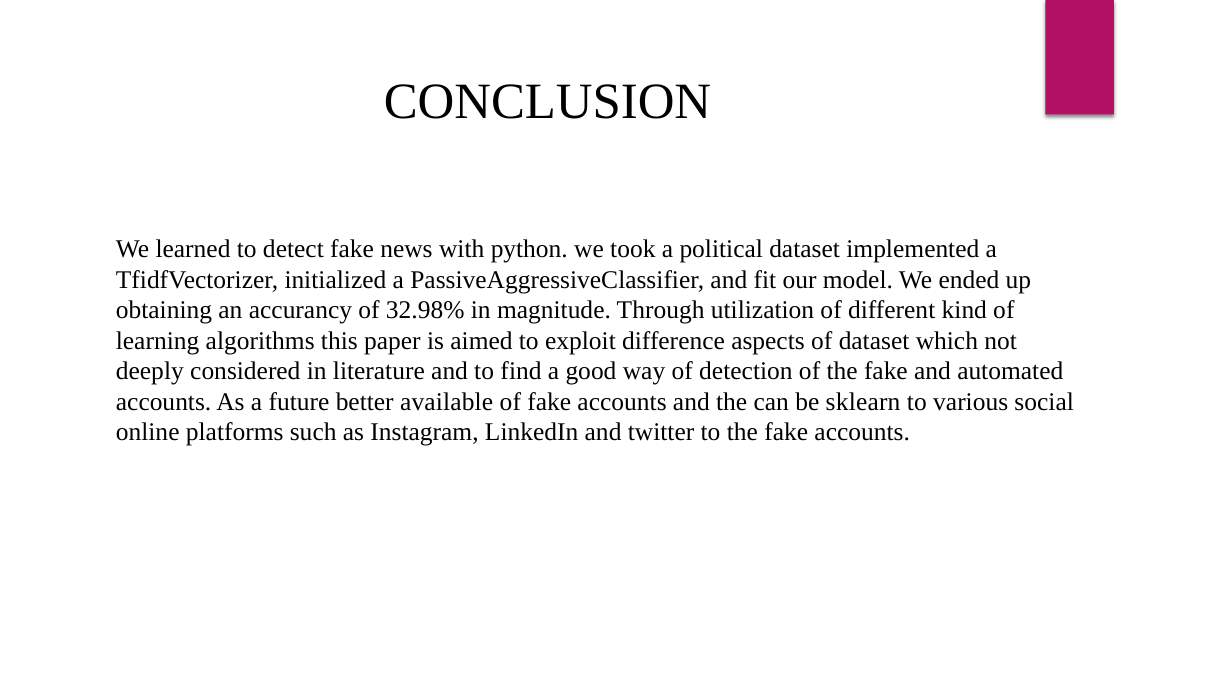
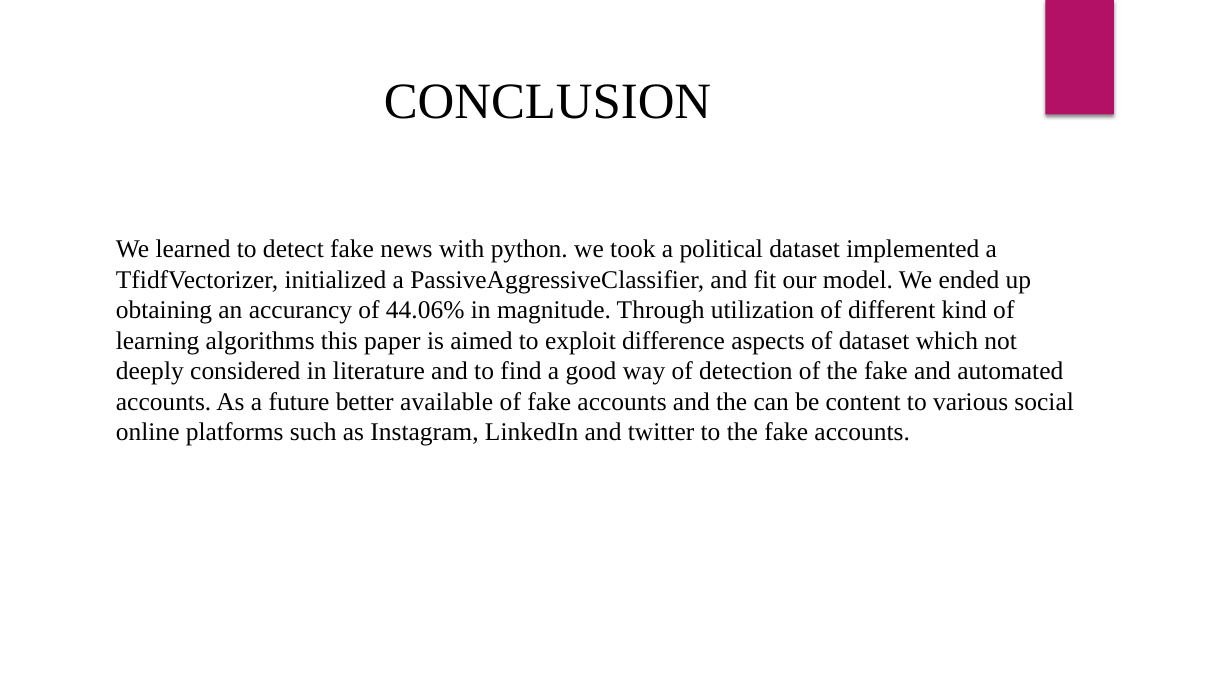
32.98%: 32.98% -> 44.06%
sklearn: sklearn -> content
